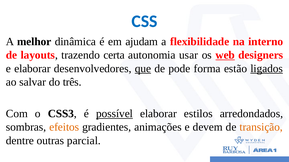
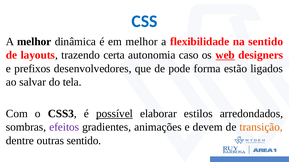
em ajudam: ajudam -> melhor
na interno: interno -> sentido
usar: usar -> caso
e elaborar: elaborar -> prefixos
que underline: present -> none
ligados underline: present -> none
três: três -> tela
efeitos colour: orange -> purple
outras parcial: parcial -> sentido
